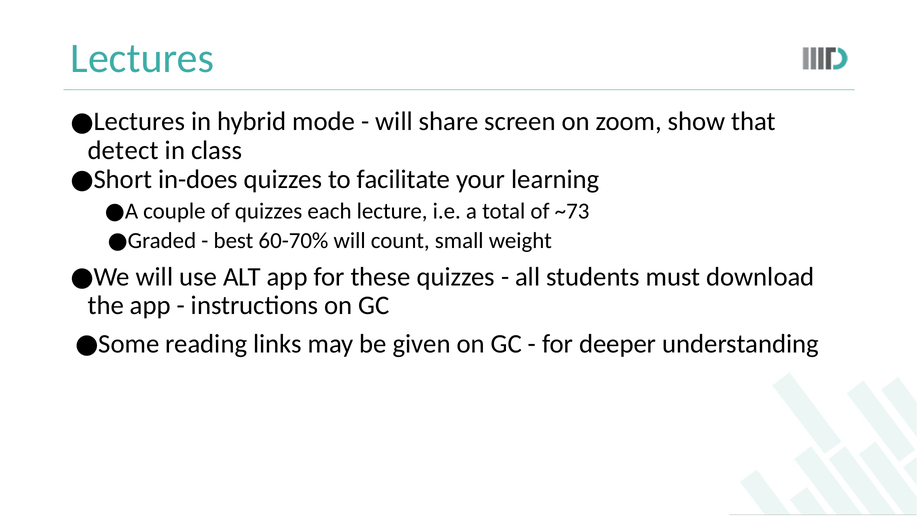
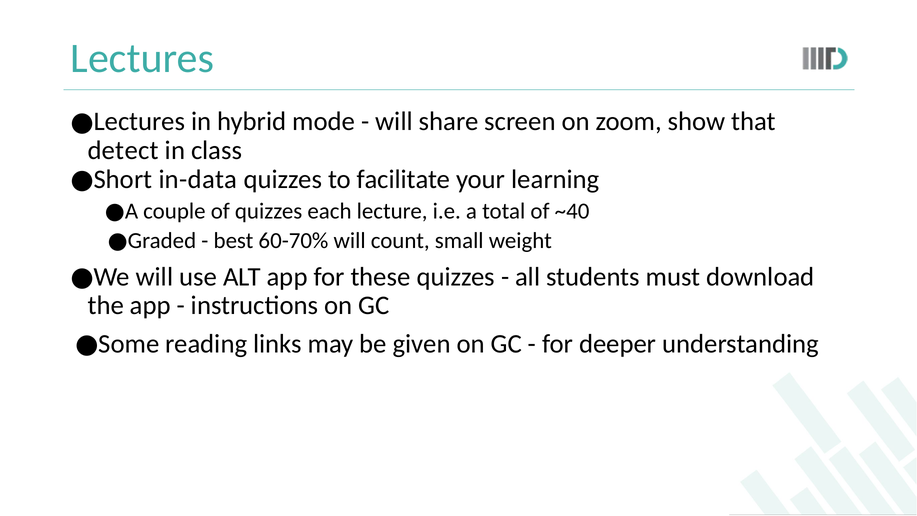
in-does: in-does -> in-data
~73: ~73 -> ~40
